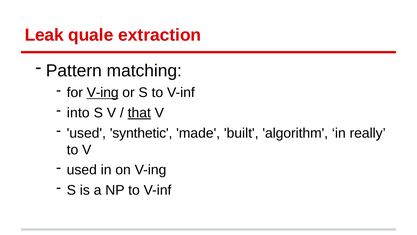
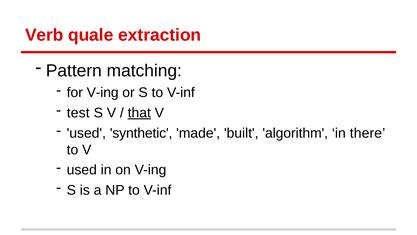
Leak: Leak -> Verb
V-ing at (103, 93) underline: present -> none
into: into -> test
really: really -> there
